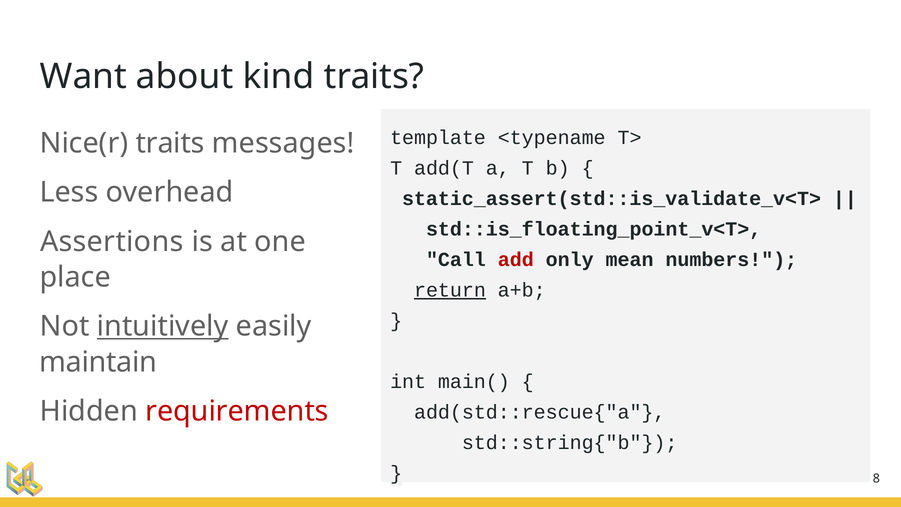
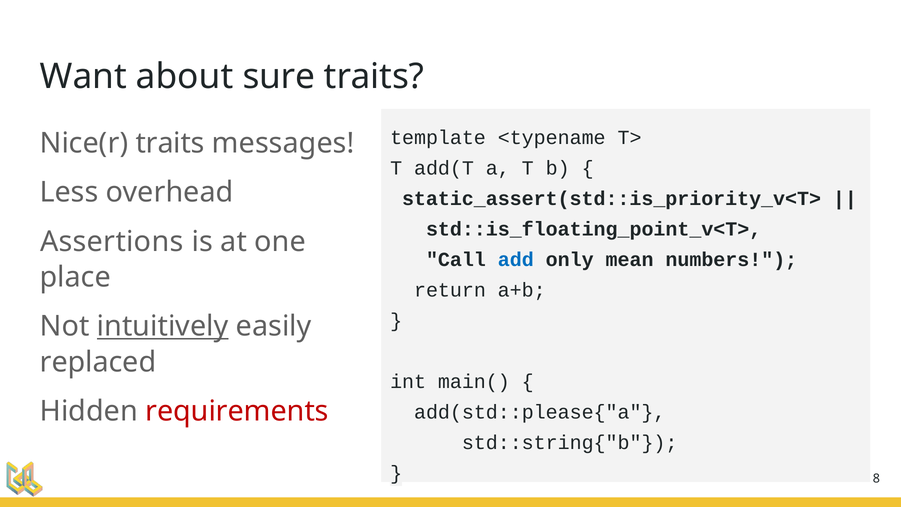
kind: kind -> sure
static_assert(std::is_validate_v<T>: static_assert(std::is_validate_v<T> -> static_assert(std::is_priority_v<T>
add colour: red -> blue
return underline: present -> none
maintain: maintain -> replaced
add(std::rescue{"a: add(std::rescue{"a -> add(std::please{"a
